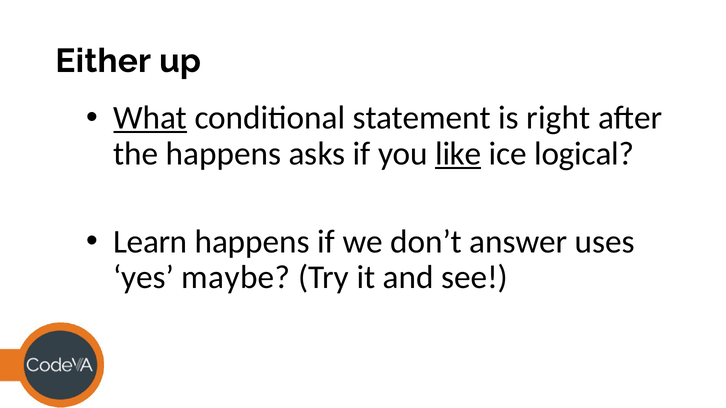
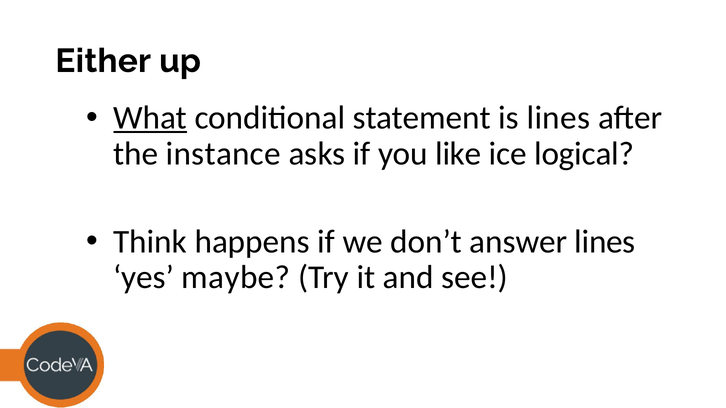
is right: right -> lines
the happens: happens -> instance
like underline: present -> none
Learn: Learn -> Think
answer uses: uses -> lines
